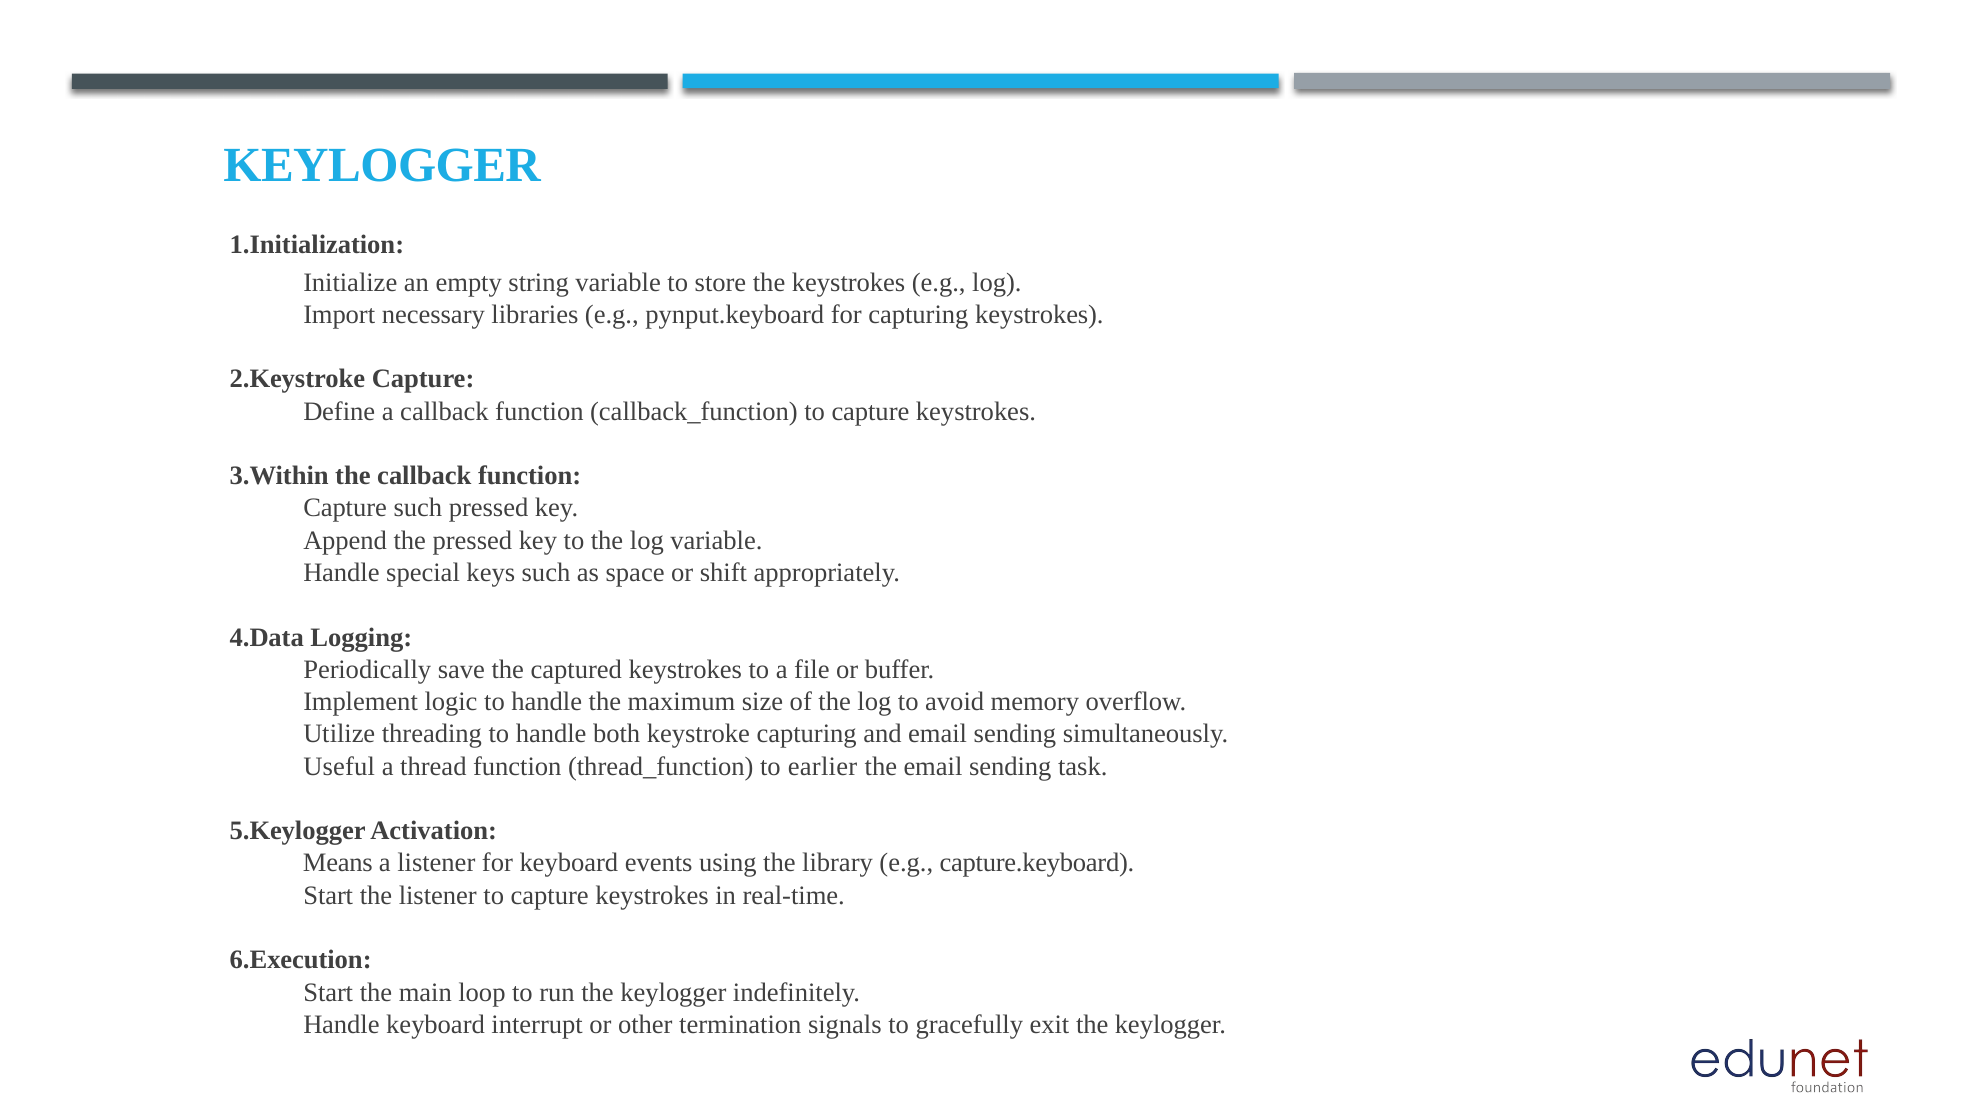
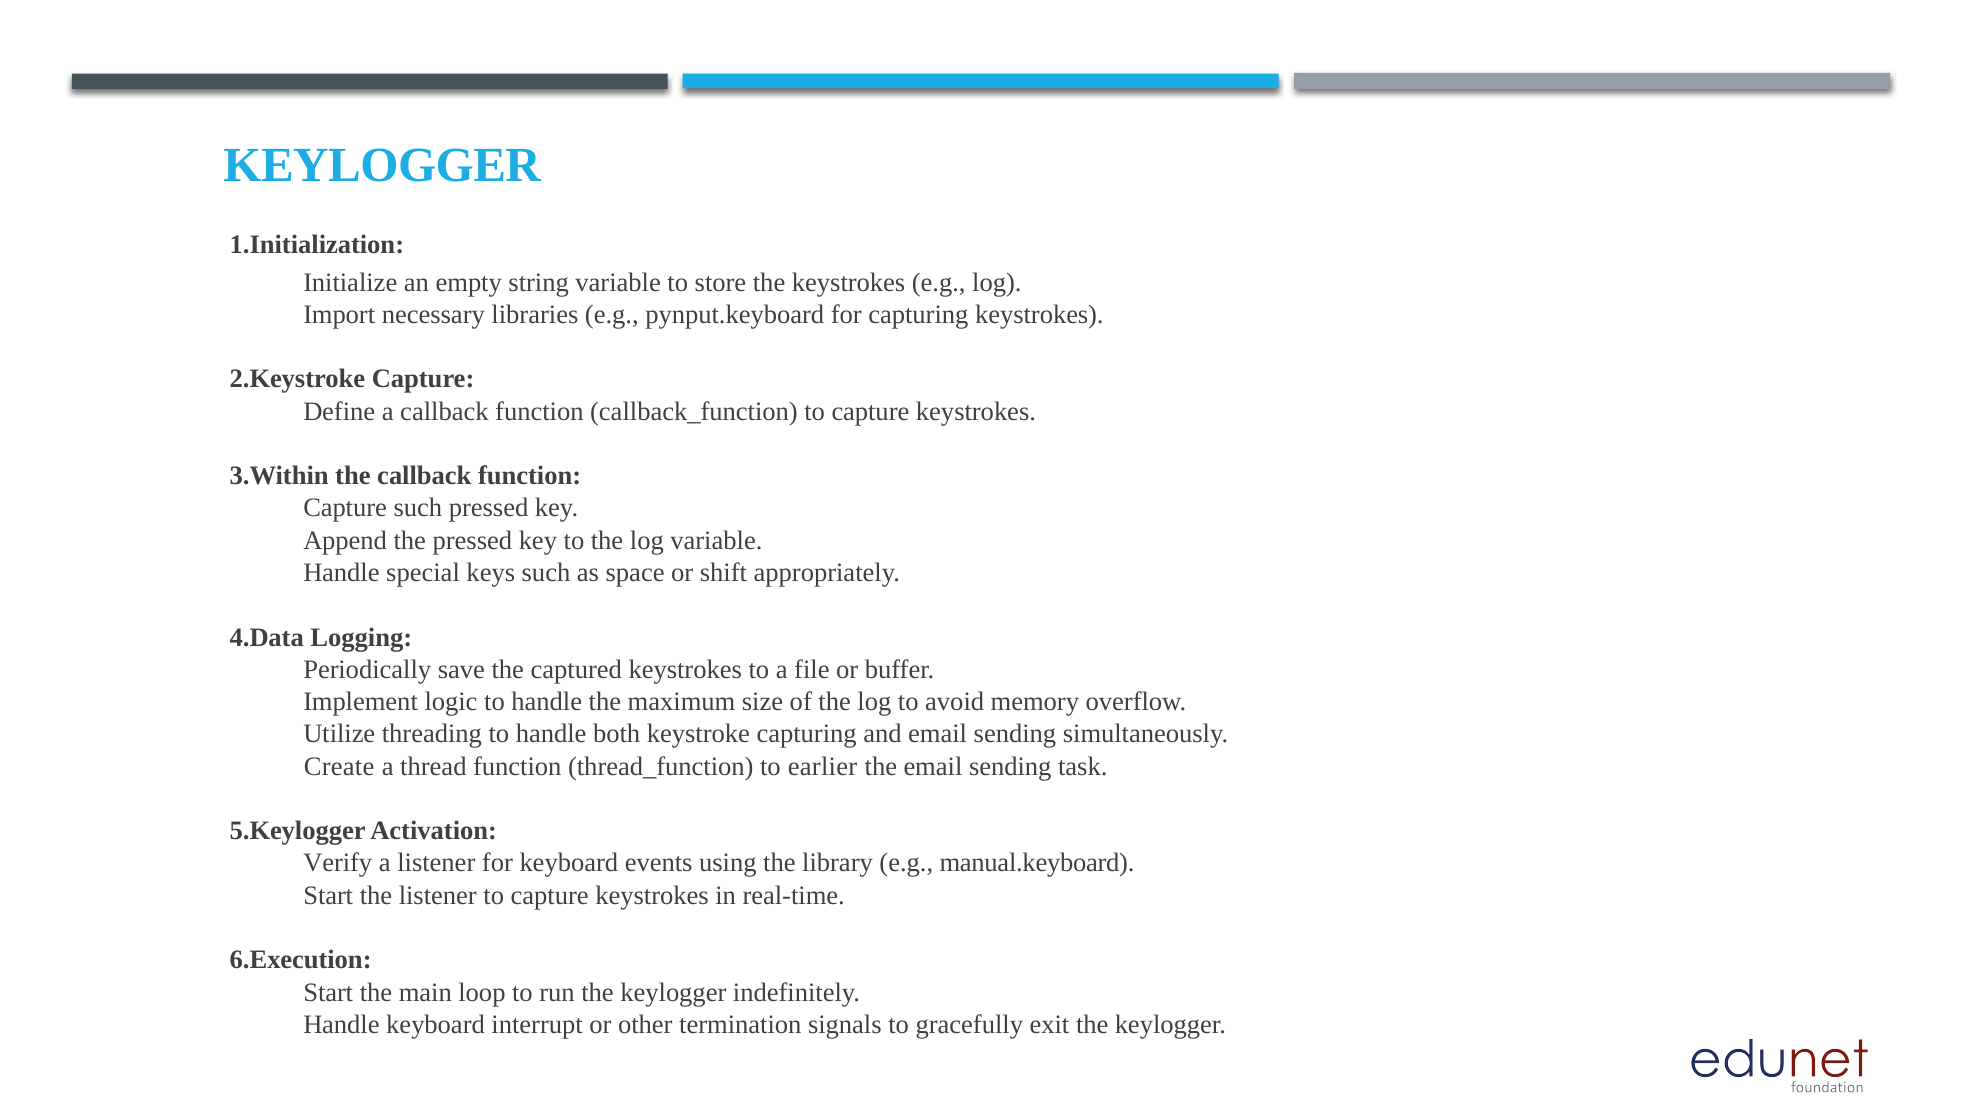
Useful: Useful -> Create
Means: Means -> Verify
capture.keyboard: capture.keyboard -> manual.keyboard
